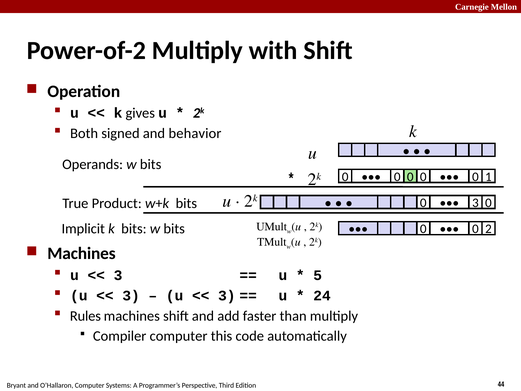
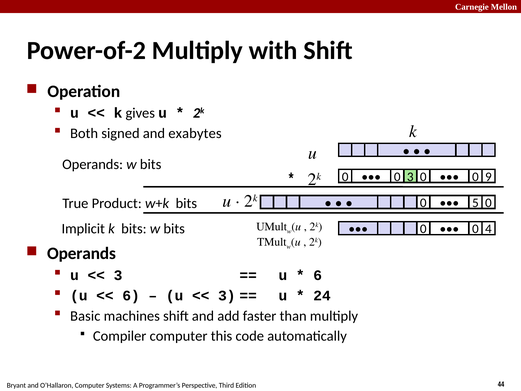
behavior: behavior -> exabytes
0 at (410, 177): 0 -> 3
1: 1 -> 9
0 3: 3 -> 5
2: 2 -> 4
Machines at (81, 253): Machines -> Operands
5 at (318, 275): 5 -> 6
3 at (131, 295): 3 -> 6
Rules: Rules -> Basic
